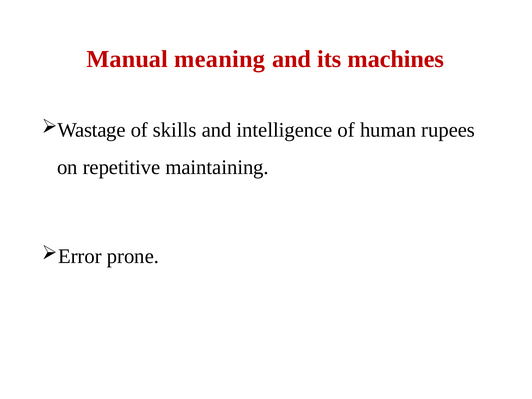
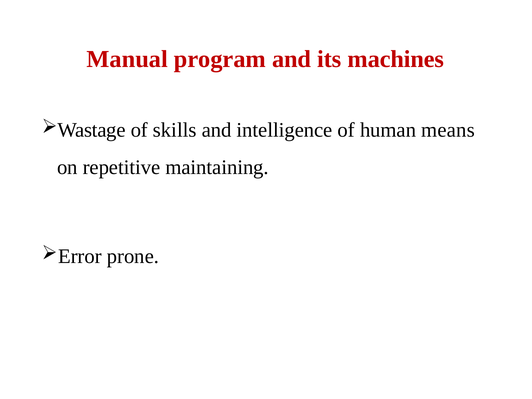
meaning: meaning -> program
rupees: rupees -> means
